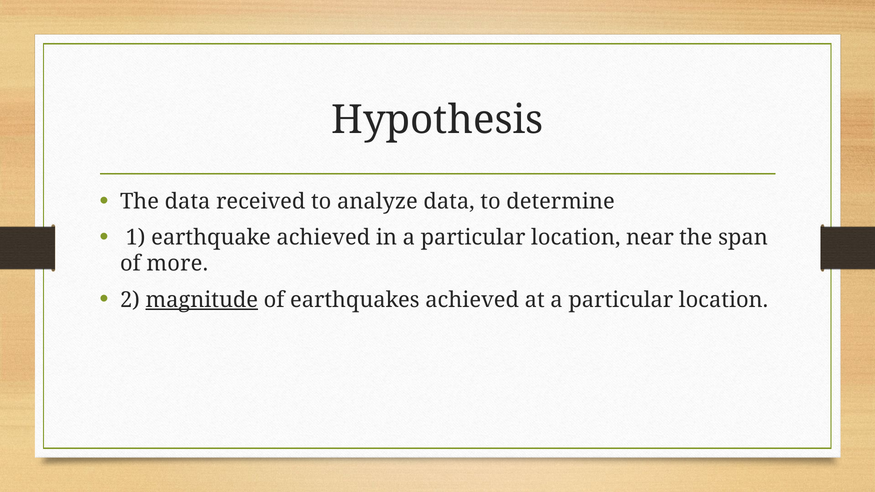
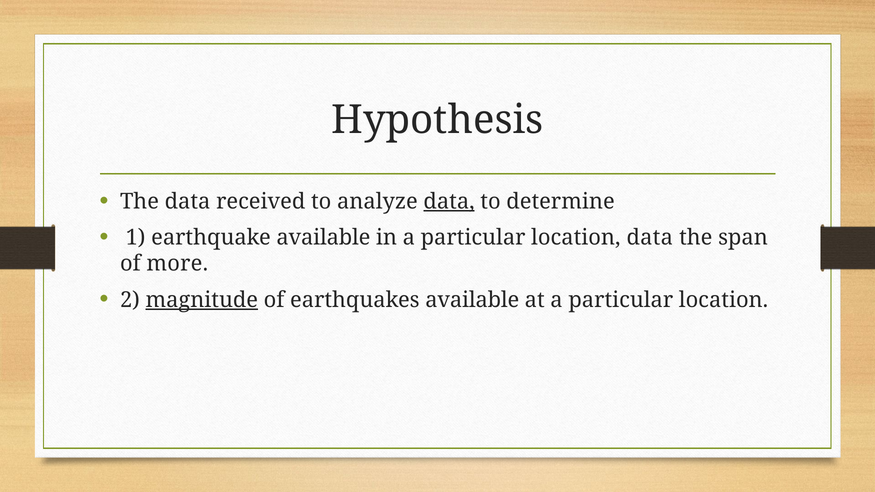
data at (449, 201) underline: none -> present
earthquake achieved: achieved -> available
location near: near -> data
earthquakes achieved: achieved -> available
